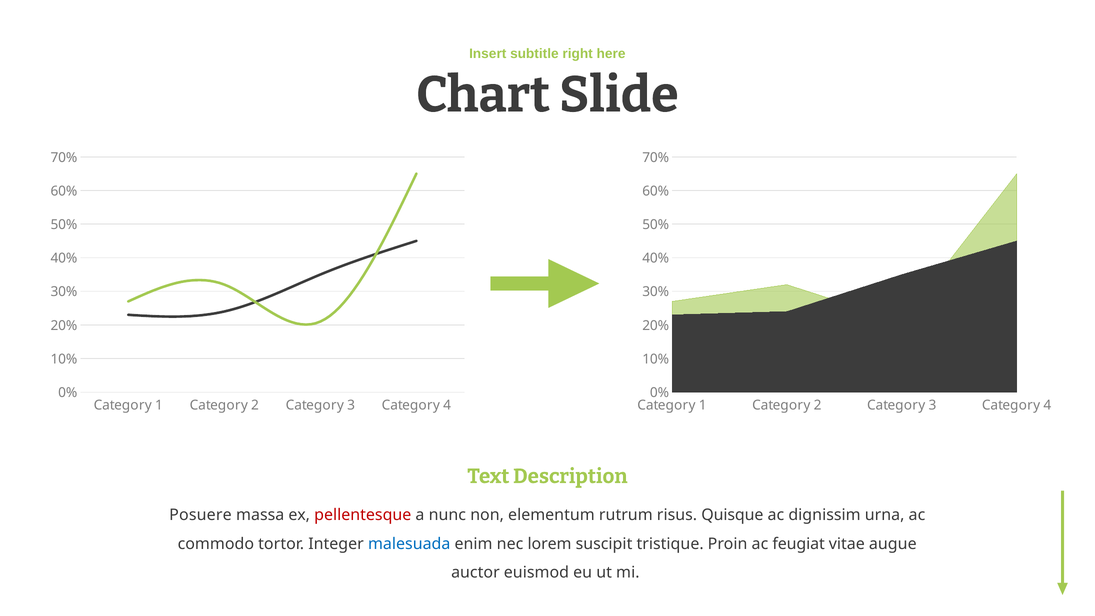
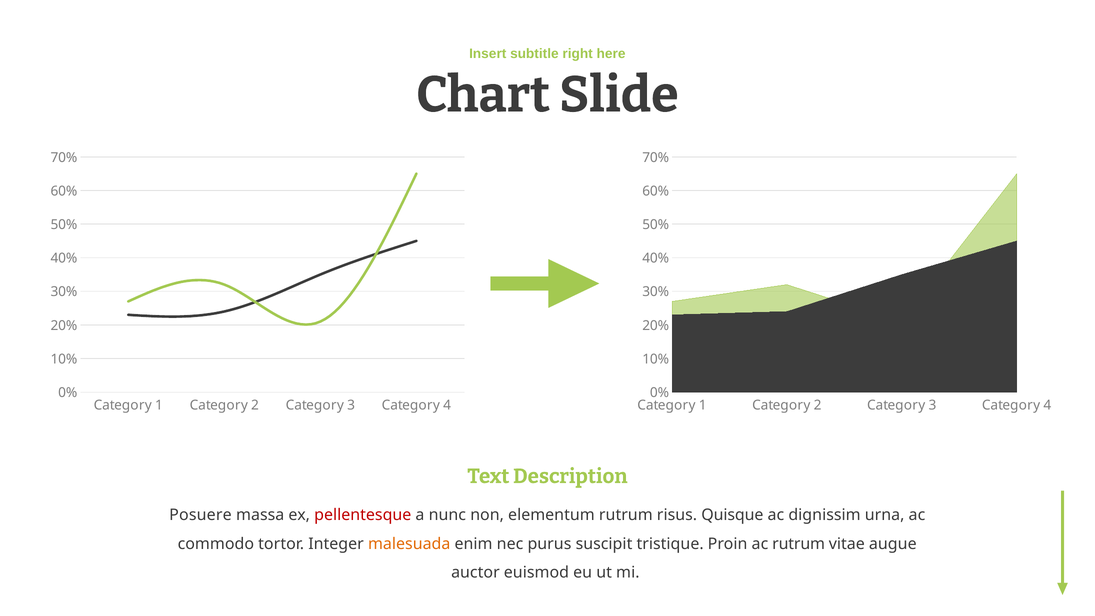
malesuada colour: blue -> orange
lorem: lorem -> purus
ac feugiat: feugiat -> rutrum
